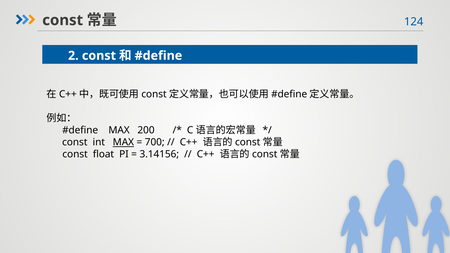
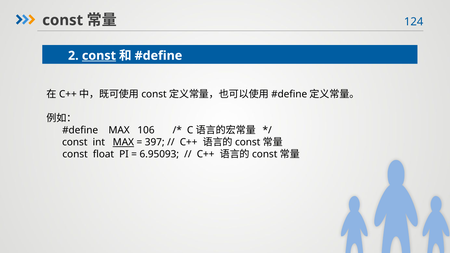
const at (99, 56) underline: none -> present
200: 200 -> 106
700: 700 -> 397
3.14156: 3.14156 -> 6.95093
